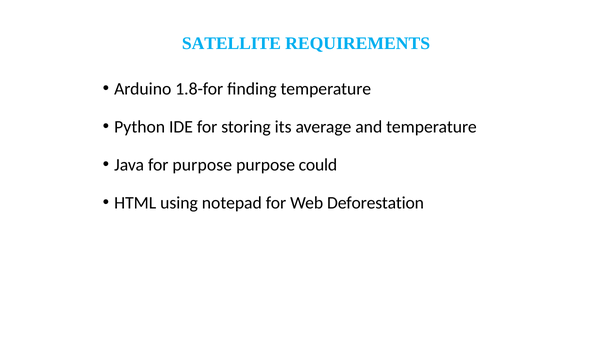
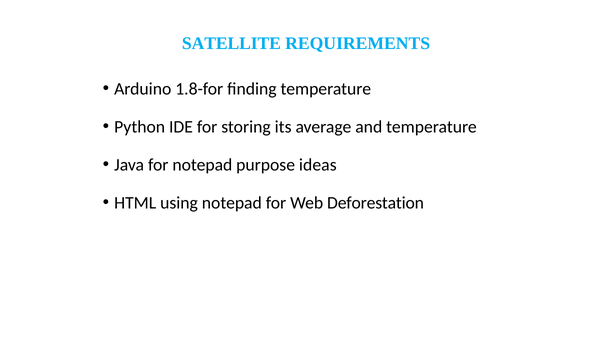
for purpose: purpose -> notepad
could: could -> ideas
